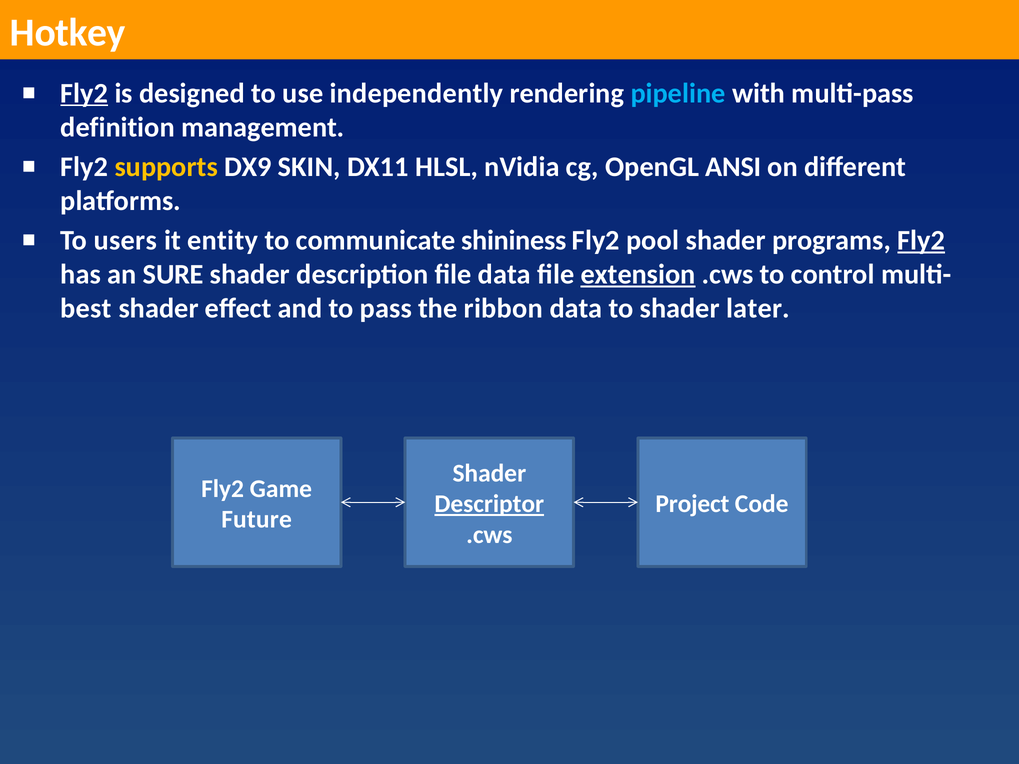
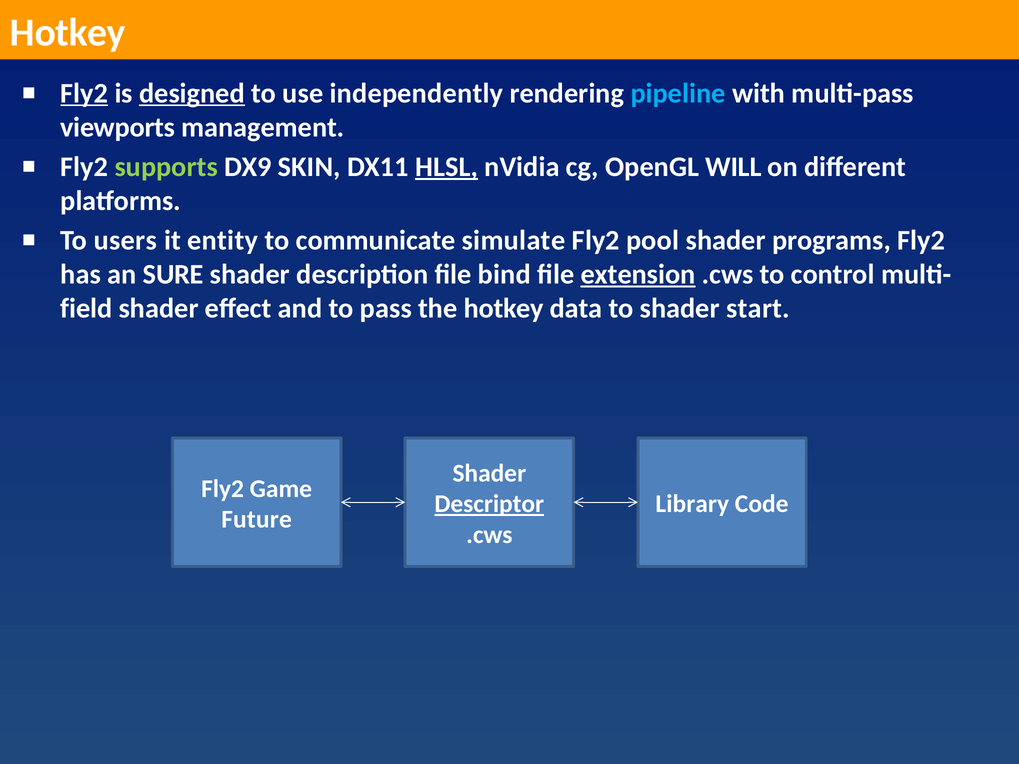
designed underline: none -> present
definition: definition -> viewports
supports colour: yellow -> light green
HLSL underline: none -> present
ANSI: ANSI -> WILL
shininess: shininess -> simulate
Fly2 at (921, 240) underline: present -> none
file data: data -> bind
best: best -> field
the ribbon: ribbon -> hotkey
later: later -> start
Project: Project -> Library
